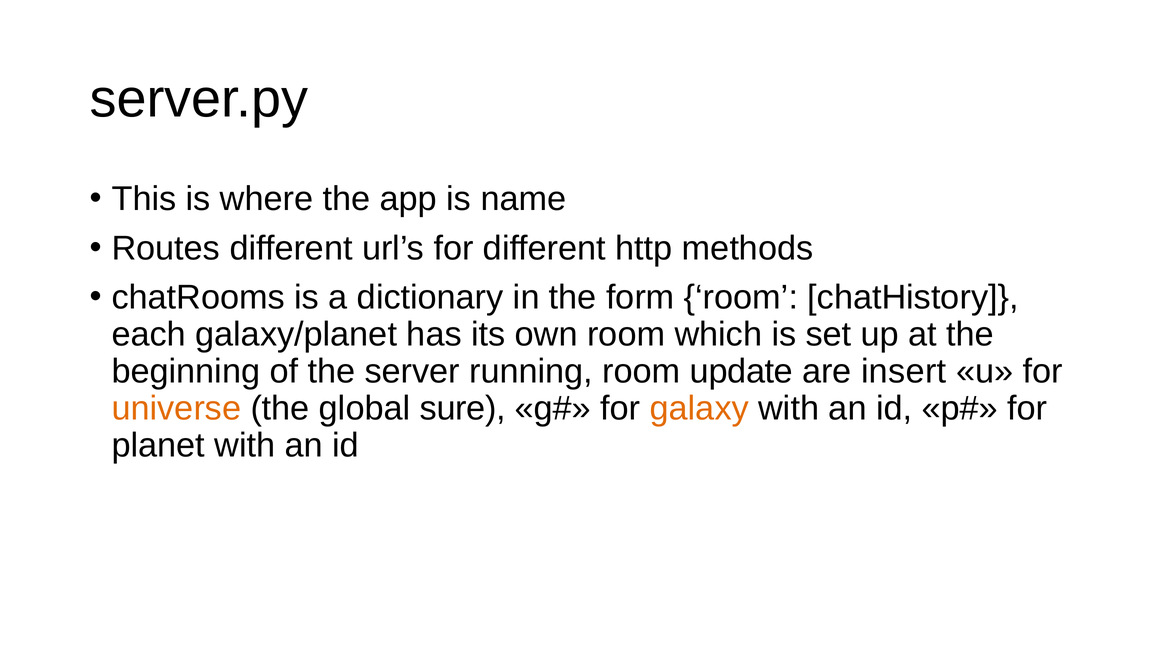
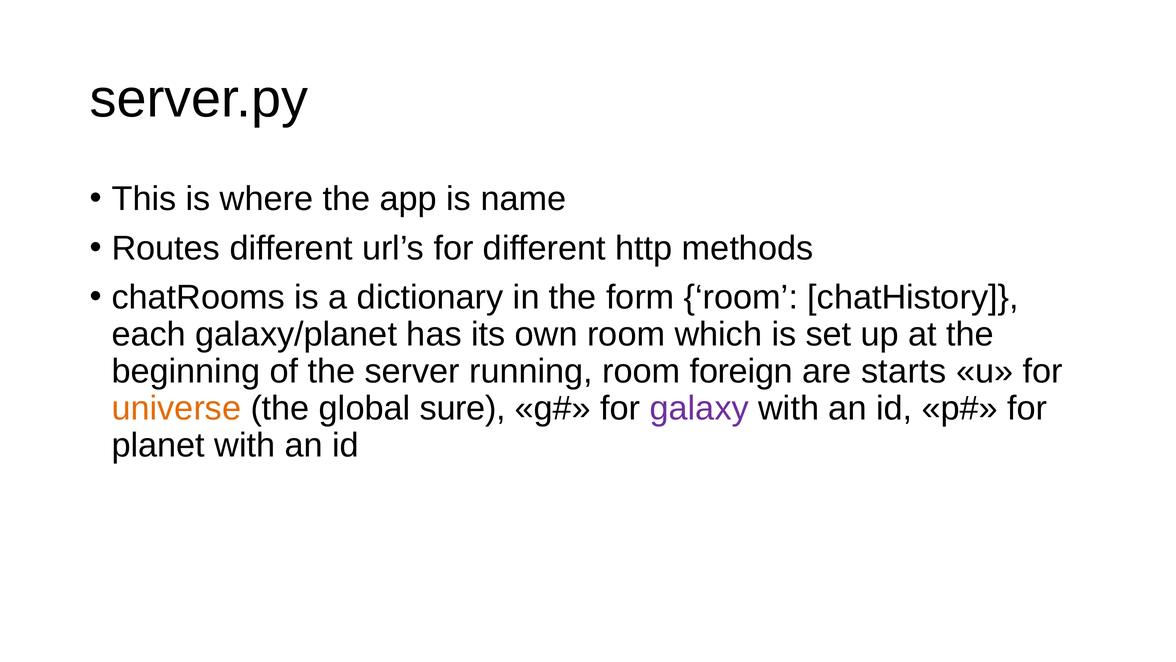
update: update -> foreign
insert: insert -> starts
galaxy colour: orange -> purple
